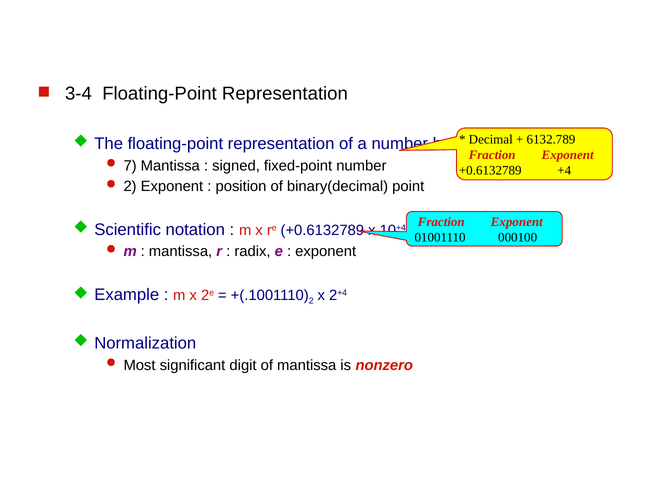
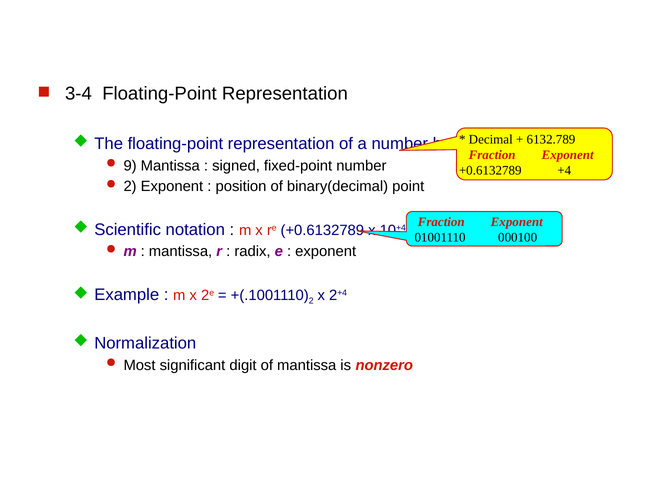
7: 7 -> 9
